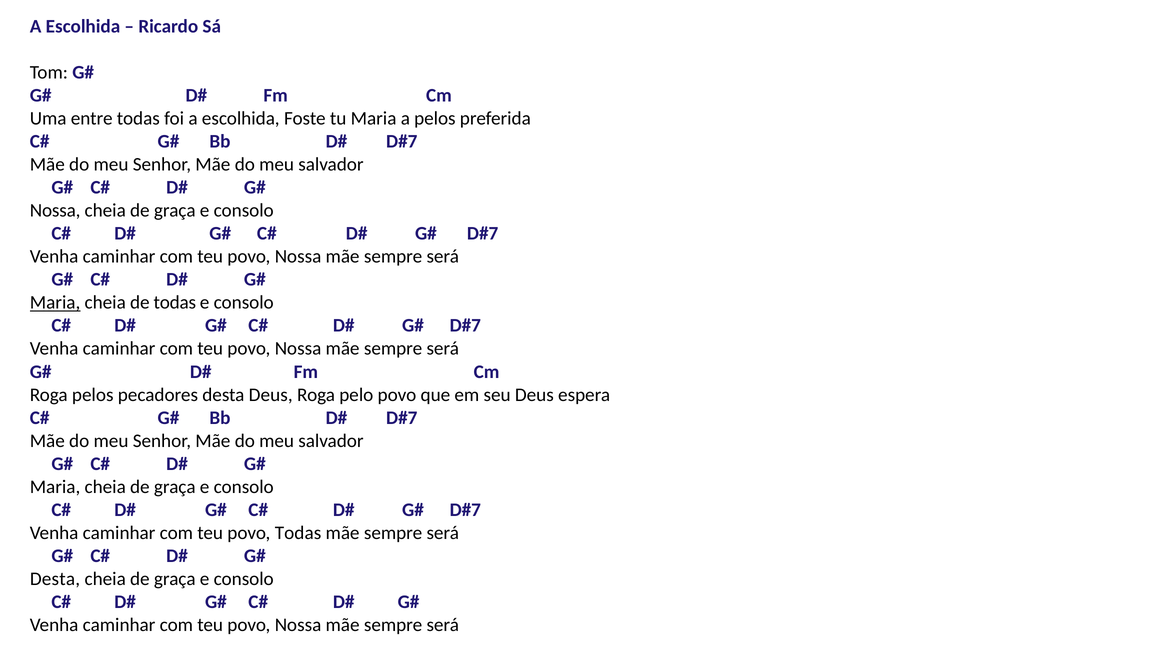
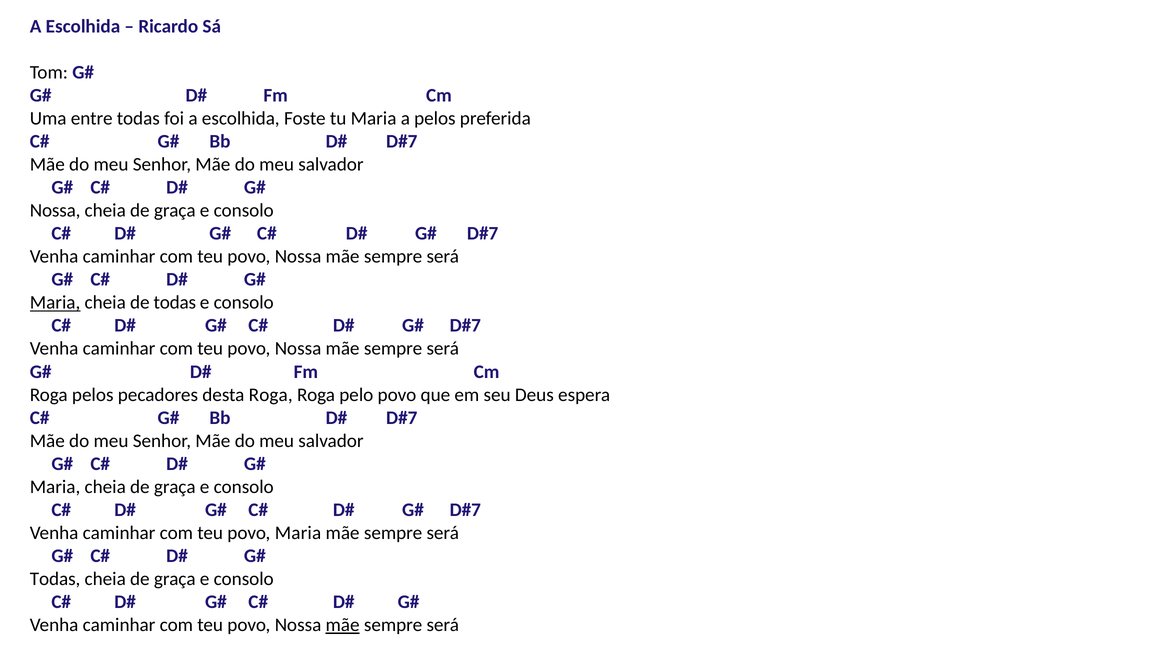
desta Deus: Deus -> Roga
povo Todas: Todas -> Maria
Desta at (55, 579): Desta -> Todas
mãe at (343, 625) underline: none -> present
